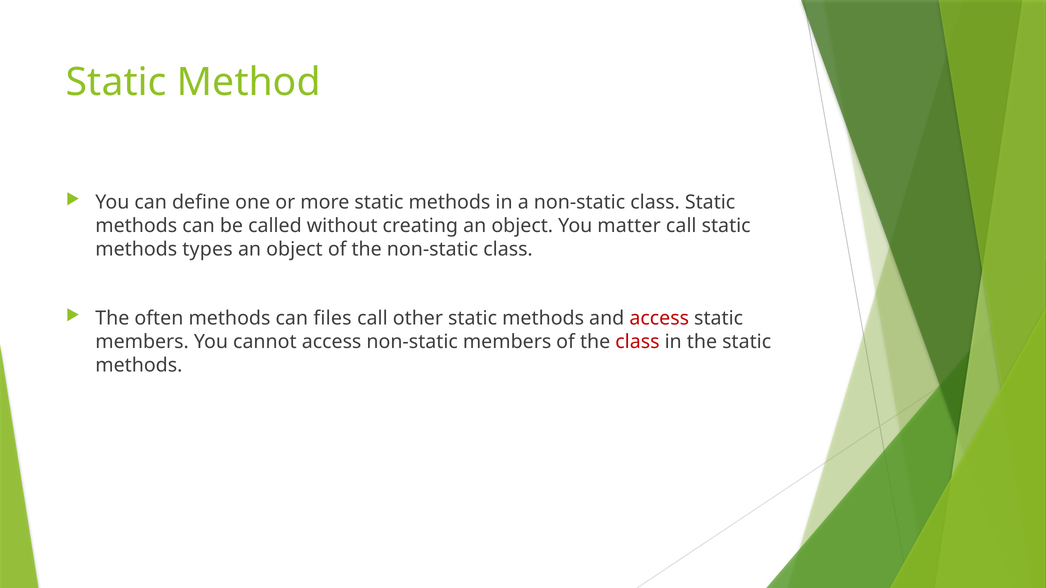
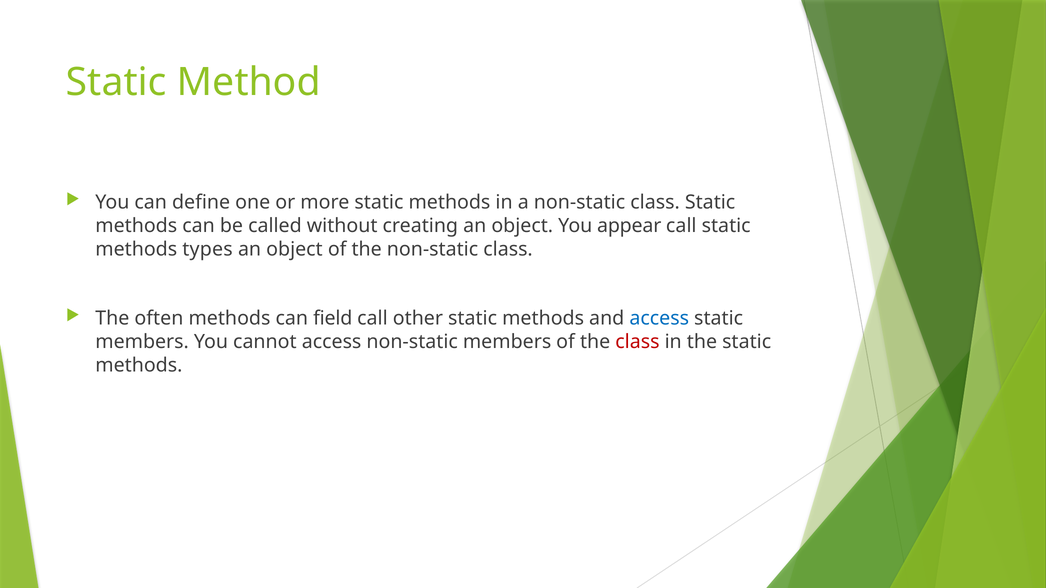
matter: matter -> appear
files: files -> field
access at (659, 318) colour: red -> blue
